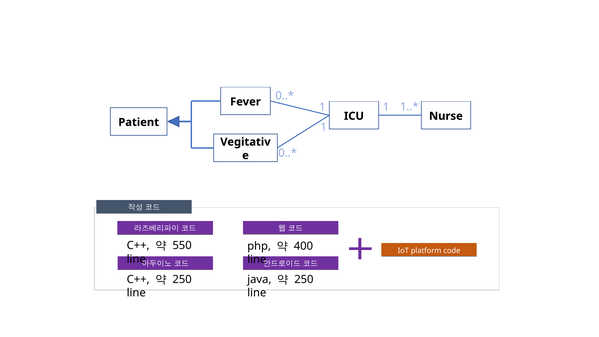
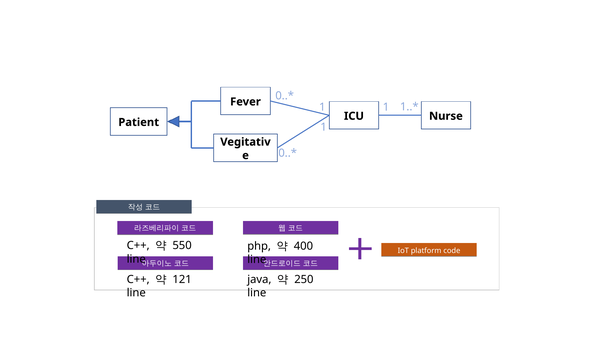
250 at (182, 279): 250 -> 121
